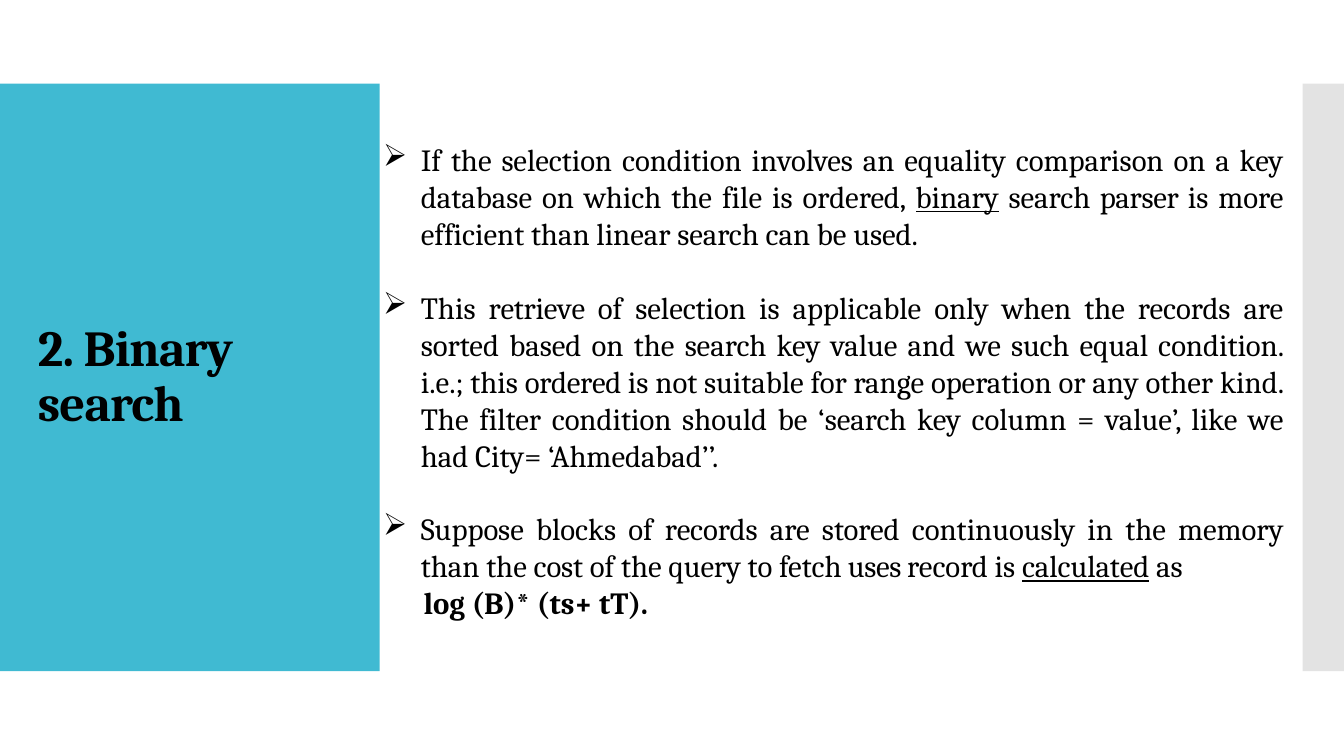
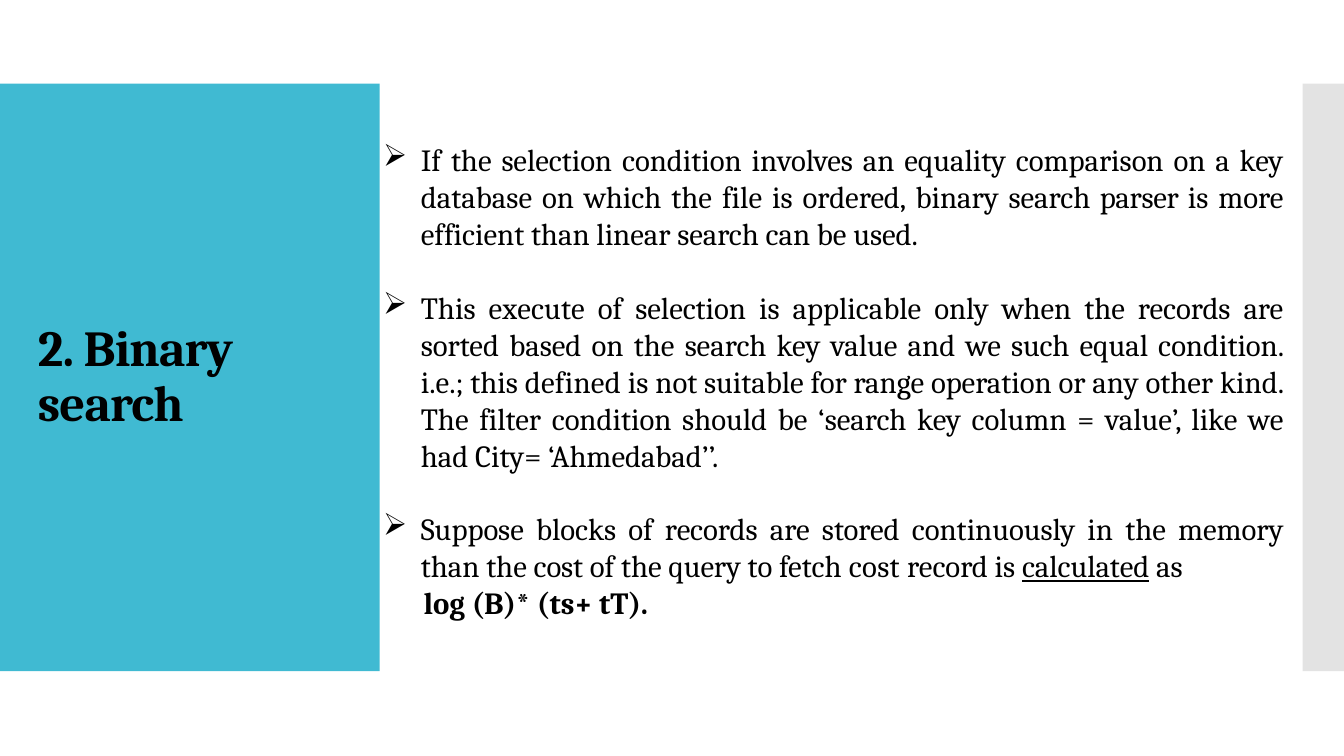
binary at (957, 198) underline: present -> none
retrieve: retrieve -> execute
this ordered: ordered -> defined
fetch uses: uses -> cost
